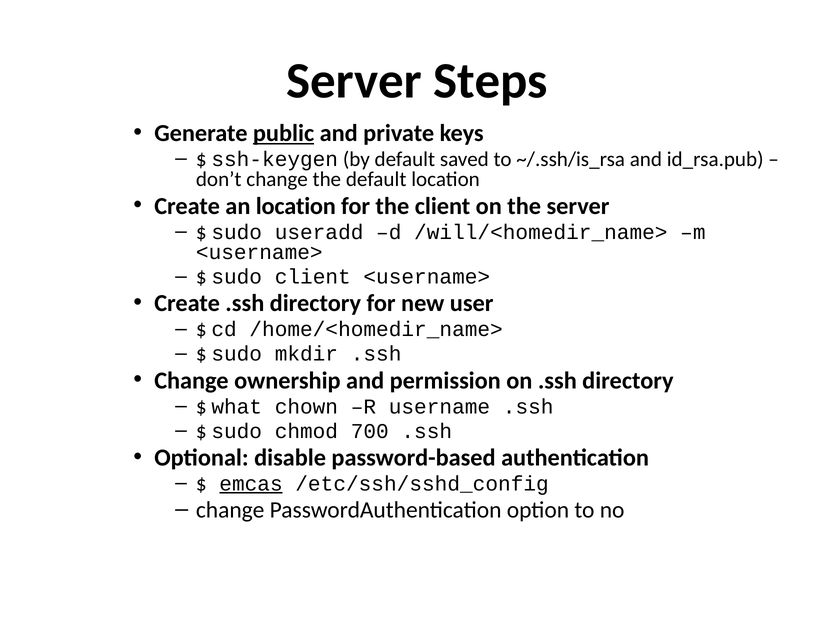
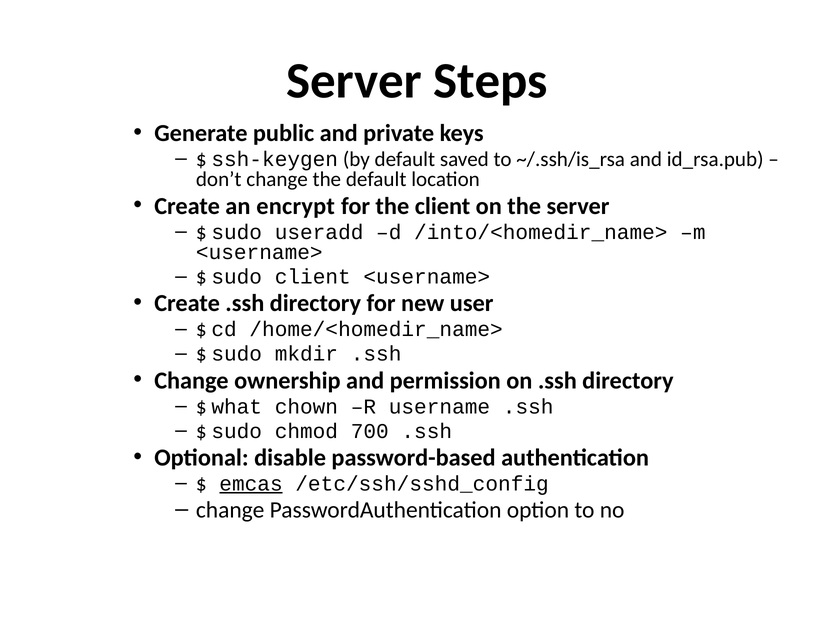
public underline: present -> none
an location: location -> encrypt
/will/<homedir_name>: /will/<homedir_name> -> /into/<homedir_name>
